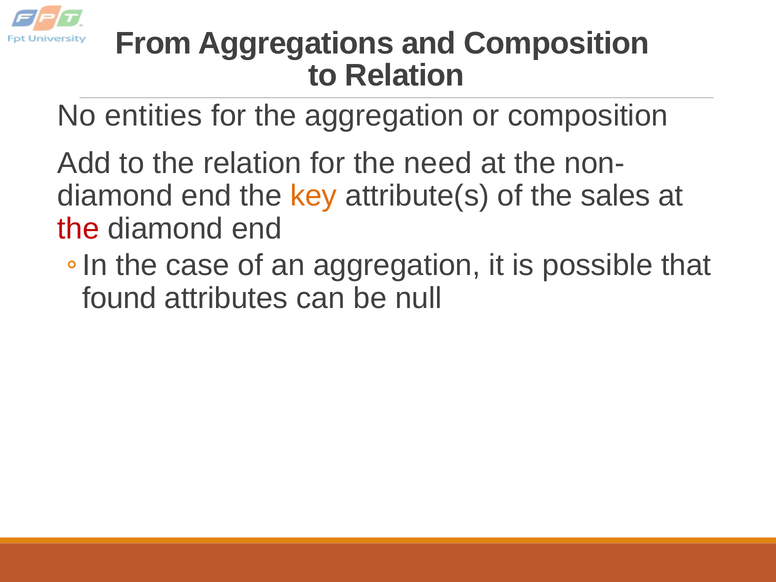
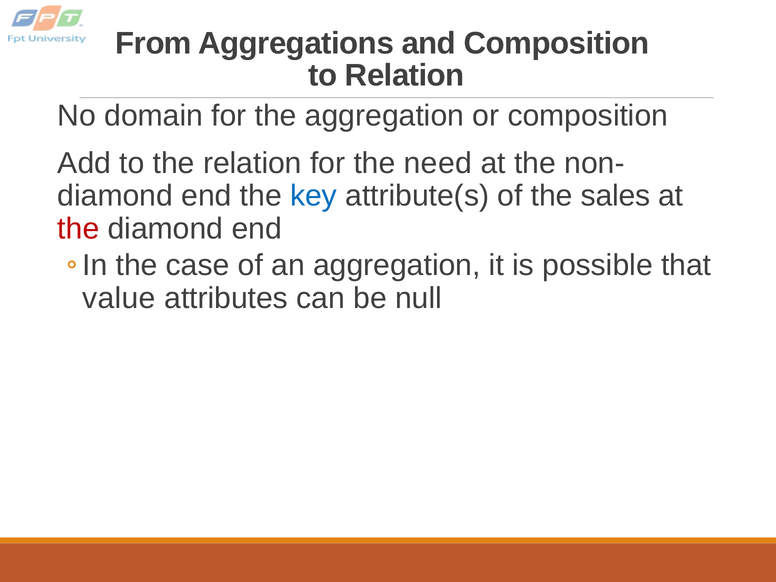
entities: entities -> domain
key colour: orange -> blue
found: found -> value
